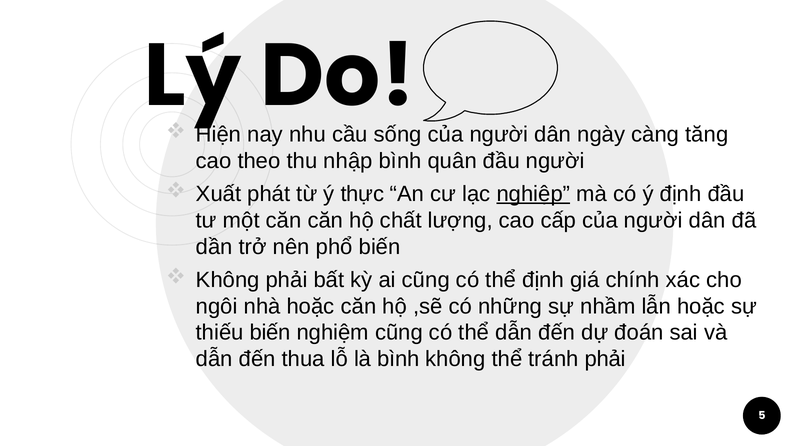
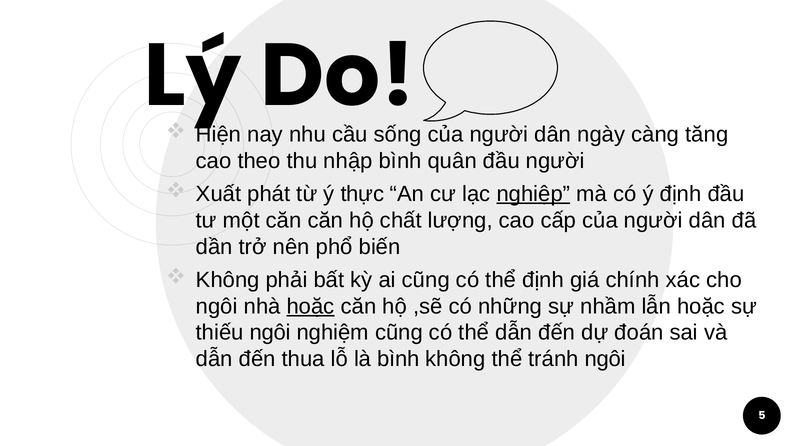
hoặc at (311, 307) underline: none -> present
thiếu biến: biến -> ngôi
tránh phải: phải -> ngôi
